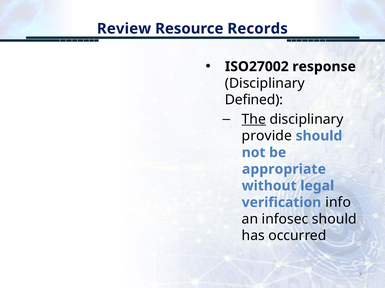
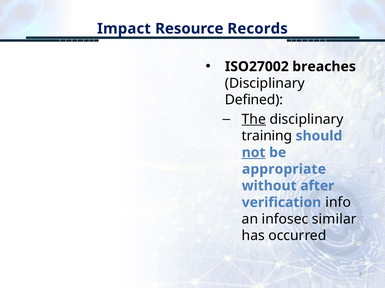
Review: Review -> Impact
response: response -> breaches
provide: provide -> training
not underline: none -> present
legal: legal -> after
infosec should: should -> similar
